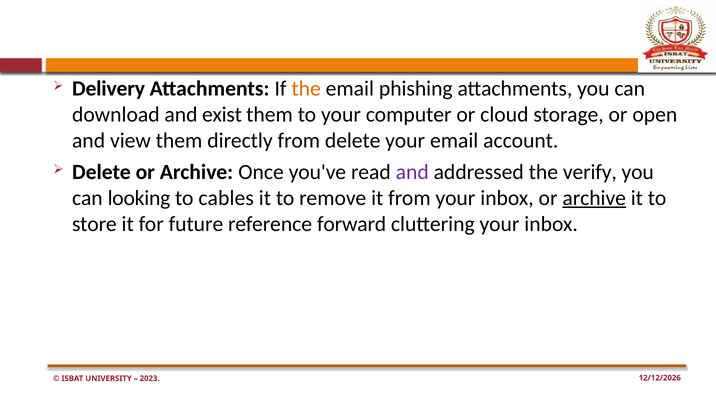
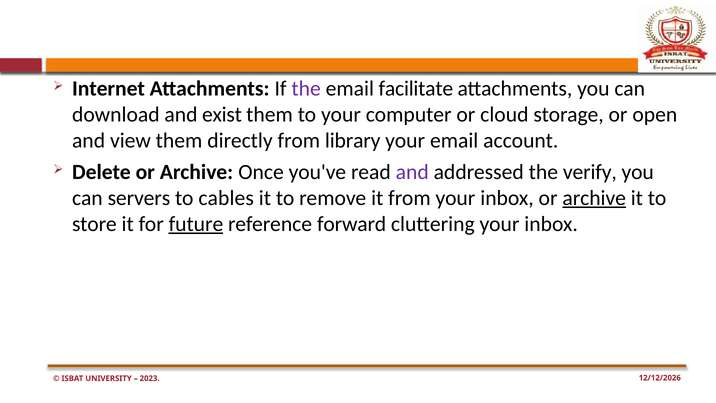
Delivery: Delivery -> Internet
the at (306, 89) colour: orange -> purple
phishing: phishing -> facilitate
from delete: delete -> library
looking: looking -> servers
future underline: none -> present
